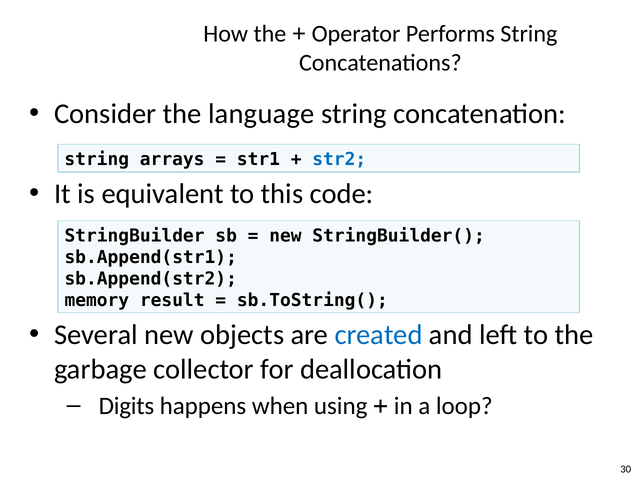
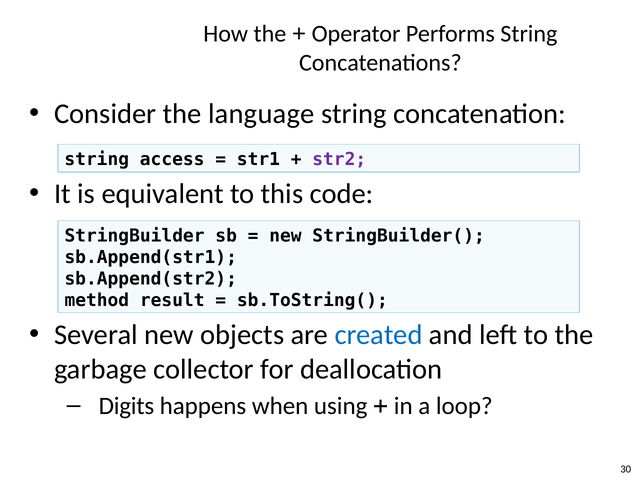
arrays: arrays -> access
str2 colour: blue -> purple
memory: memory -> method
